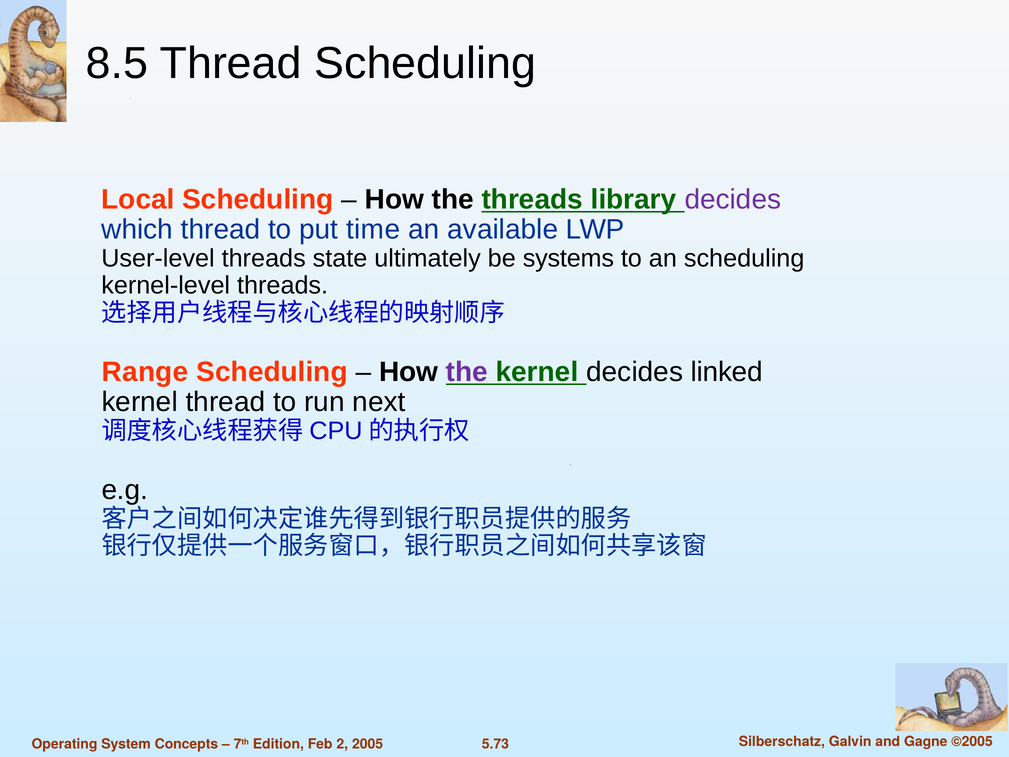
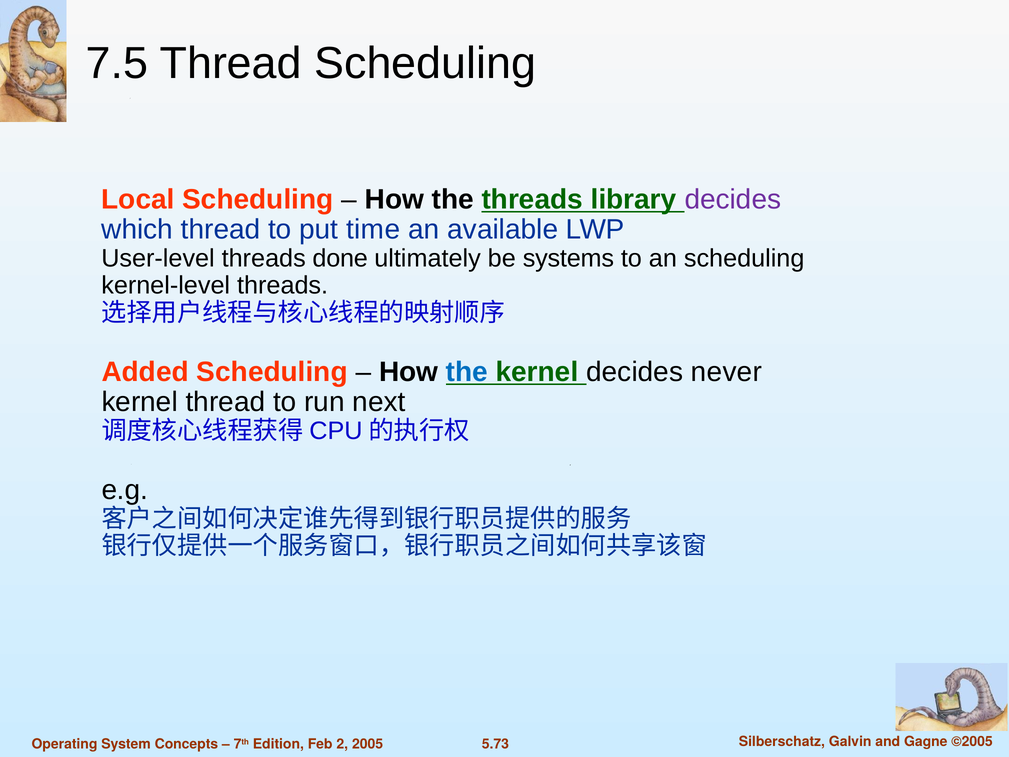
8.5: 8.5 -> 7.5
state: state -> done
Range: Range -> Added
the at (467, 372) colour: purple -> blue
linked: linked -> never
